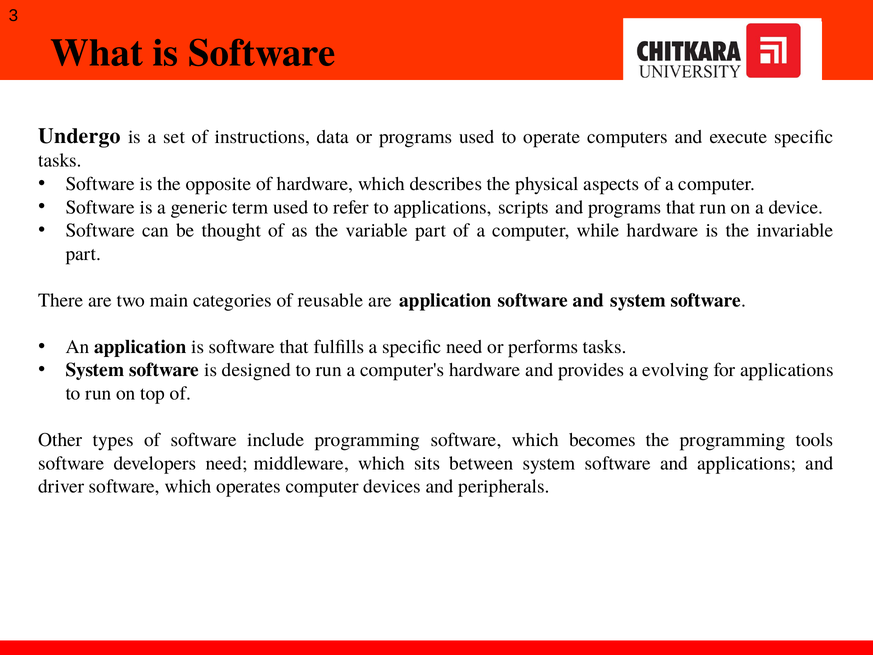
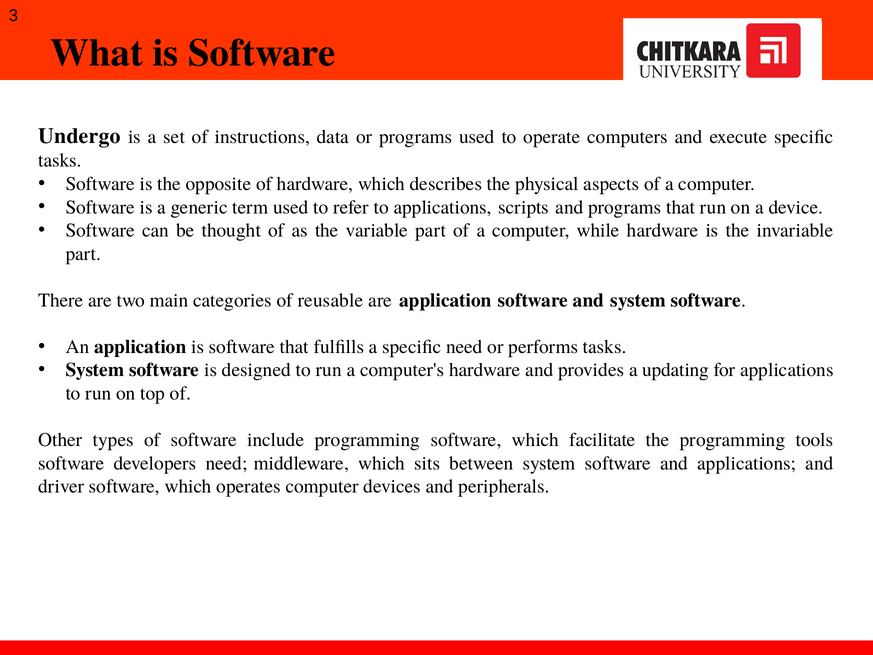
evolving: evolving -> updating
becomes: becomes -> facilitate
